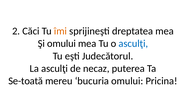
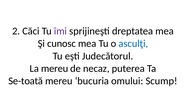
îmi colour: orange -> purple
Şi omului: omului -> cunosc
La asculţi: asculţi -> mereu
Pricina: Pricina -> Scump
